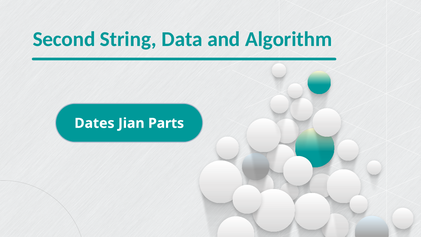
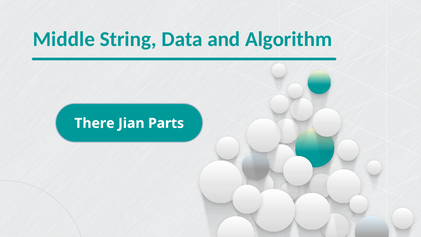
Second: Second -> Middle
Dates: Dates -> There
